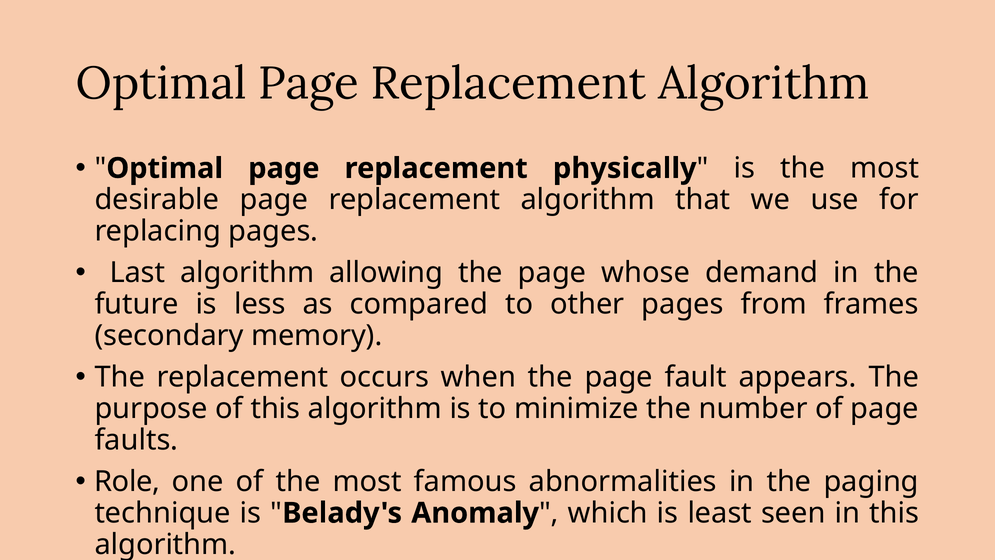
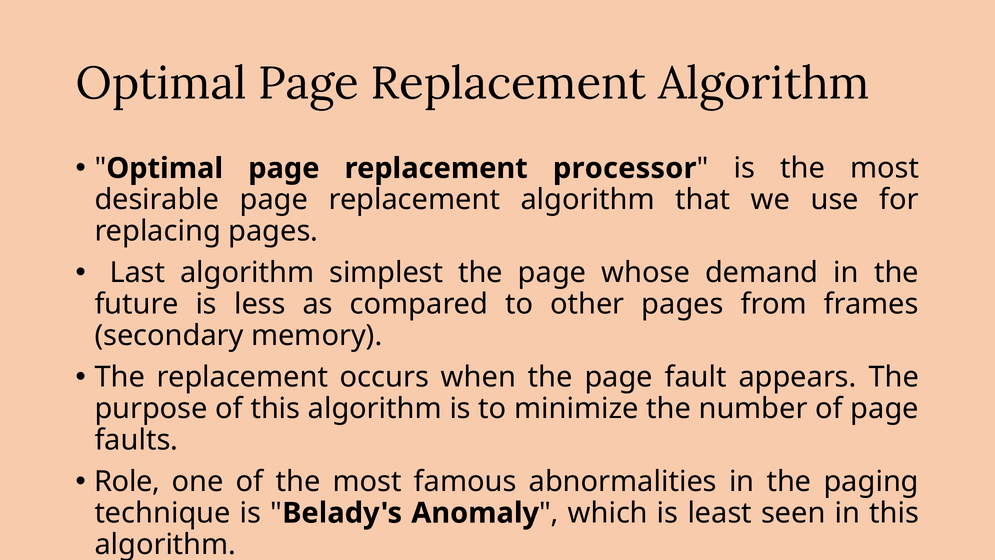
physically: physically -> processor
allowing: allowing -> simplest
